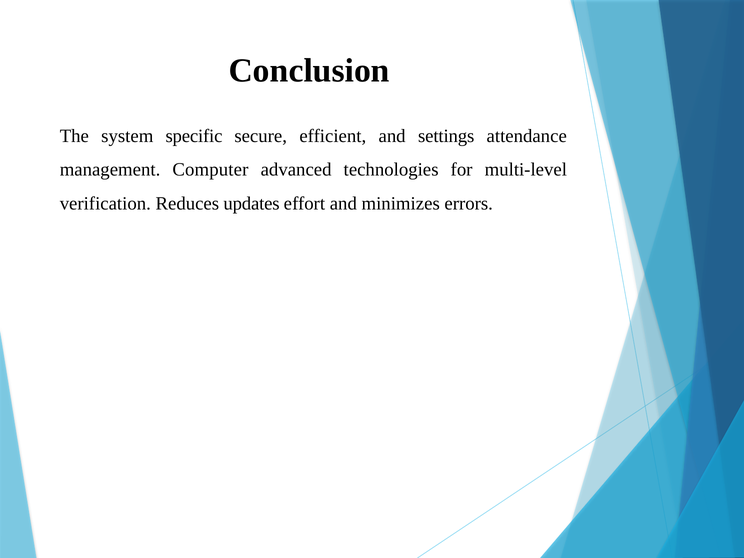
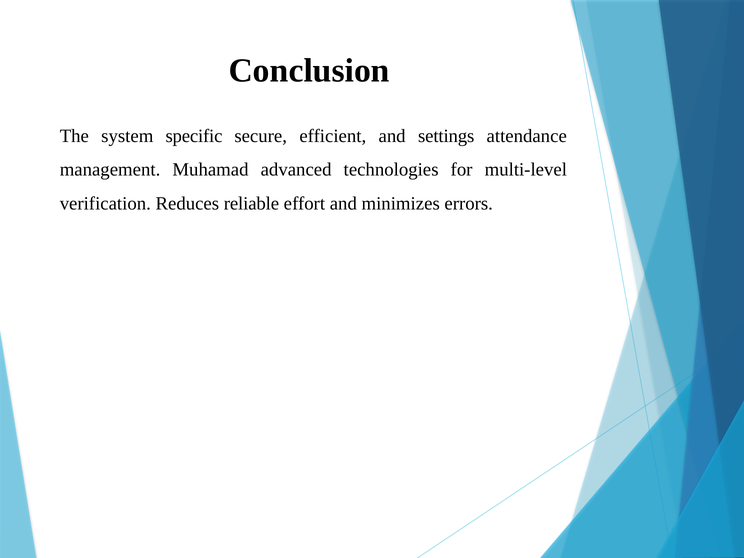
Computer: Computer -> Muhamad
updates: updates -> reliable
